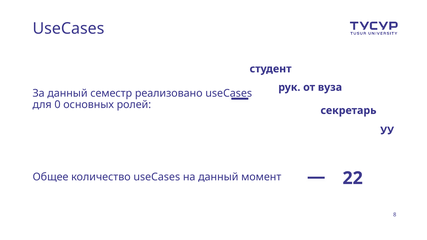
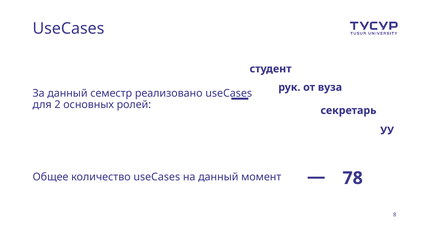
0: 0 -> 2
22: 22 -> 78
